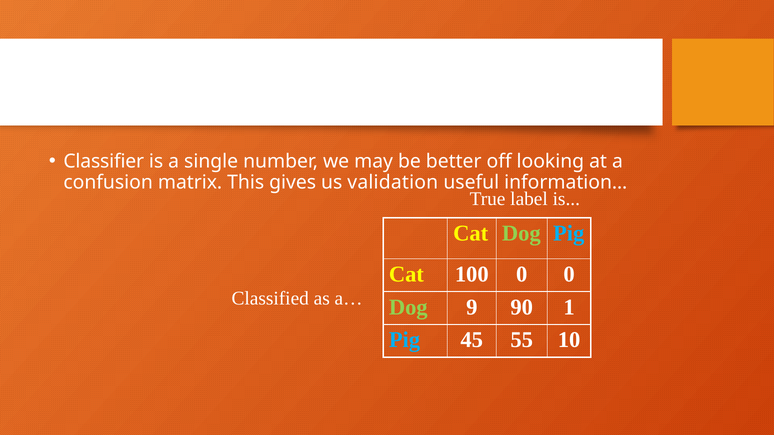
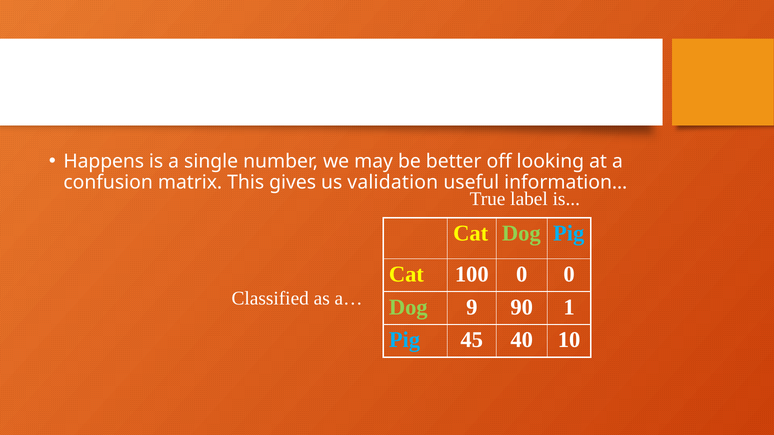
Classifier: Classifier -> Happens
55: 55 -> 40
